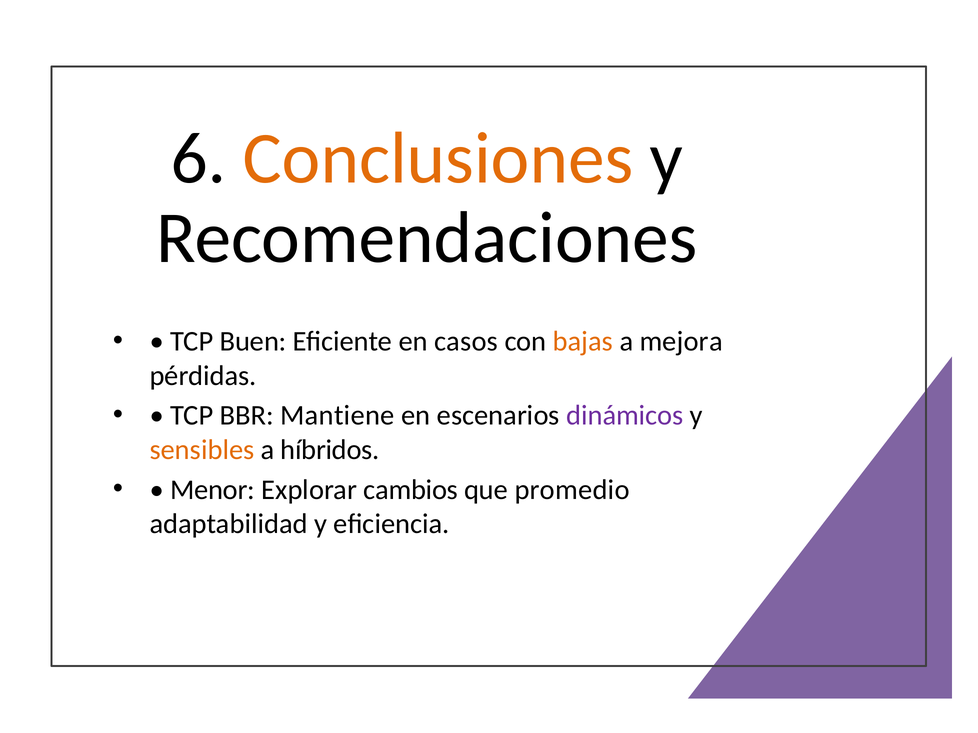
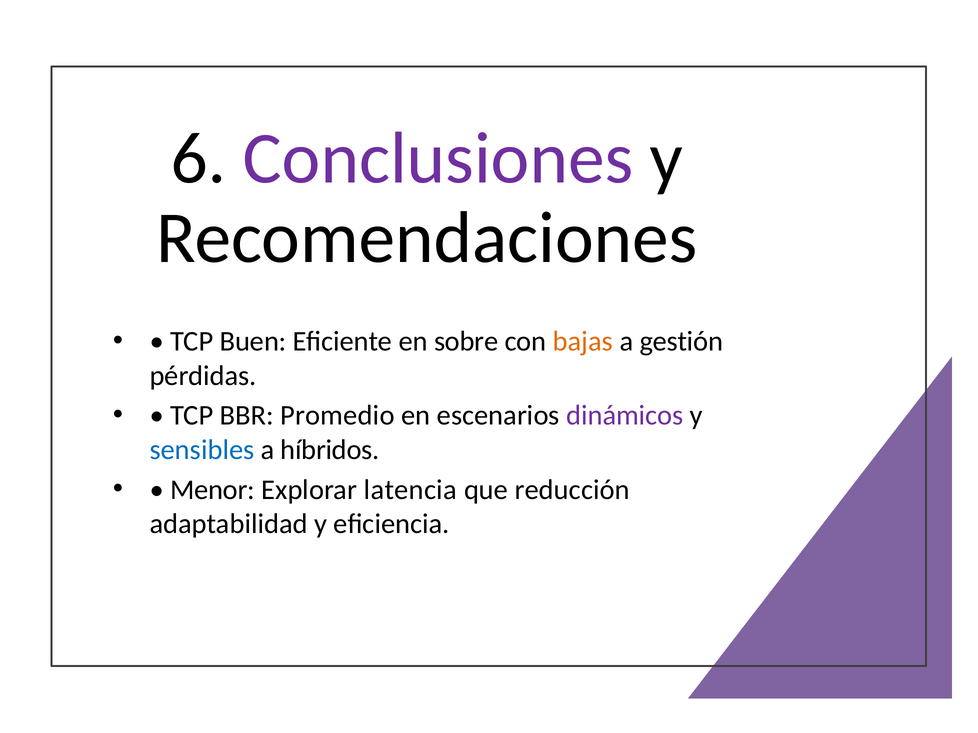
Conclusiones colour: orange -> purple
casos: casos -> sobre
mejora: mejora -> gestión
Mantiene: Mantiene -> Promedio
sensibles colour: orange -> blue
cambios: cambios -> latencia
promedio: promedio -> reducción
